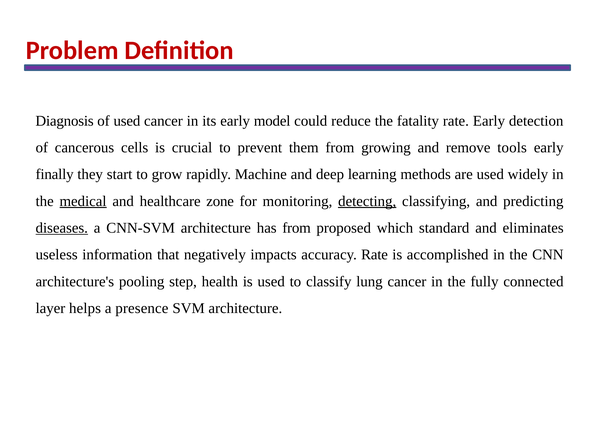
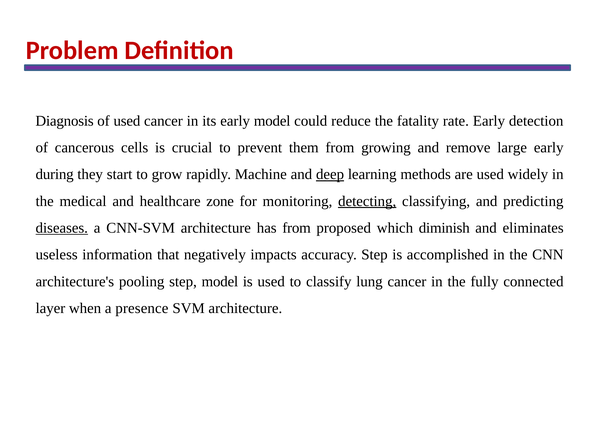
tools: tools -> large
finally: finally -> during
deep underline: none -> present
medical underline: present -> none
standard: standard -> diminish
accuracy Rate: Rate -> Step
step health: health -> model
helps: helps -> when
